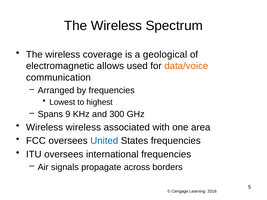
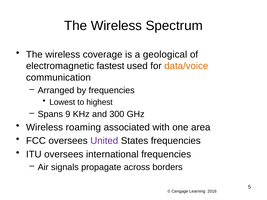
allows: allows -> fastest
Wireless wireless: wireless -> roaming
United colour: blue -> purple
